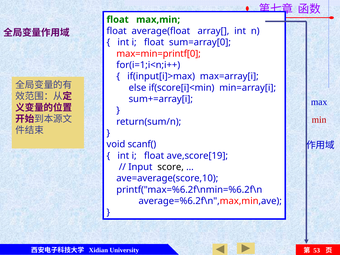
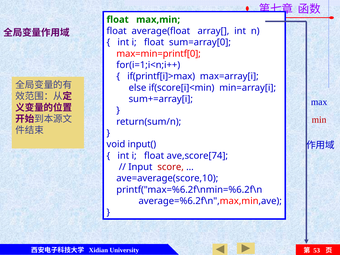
if(input[i]>max: if(input[i]>max -> if(printf[i]>max
scanf(: scanf( -> input(
ave,score[19: ave,score[19 -> ave,score[74
score colour: black -> red
